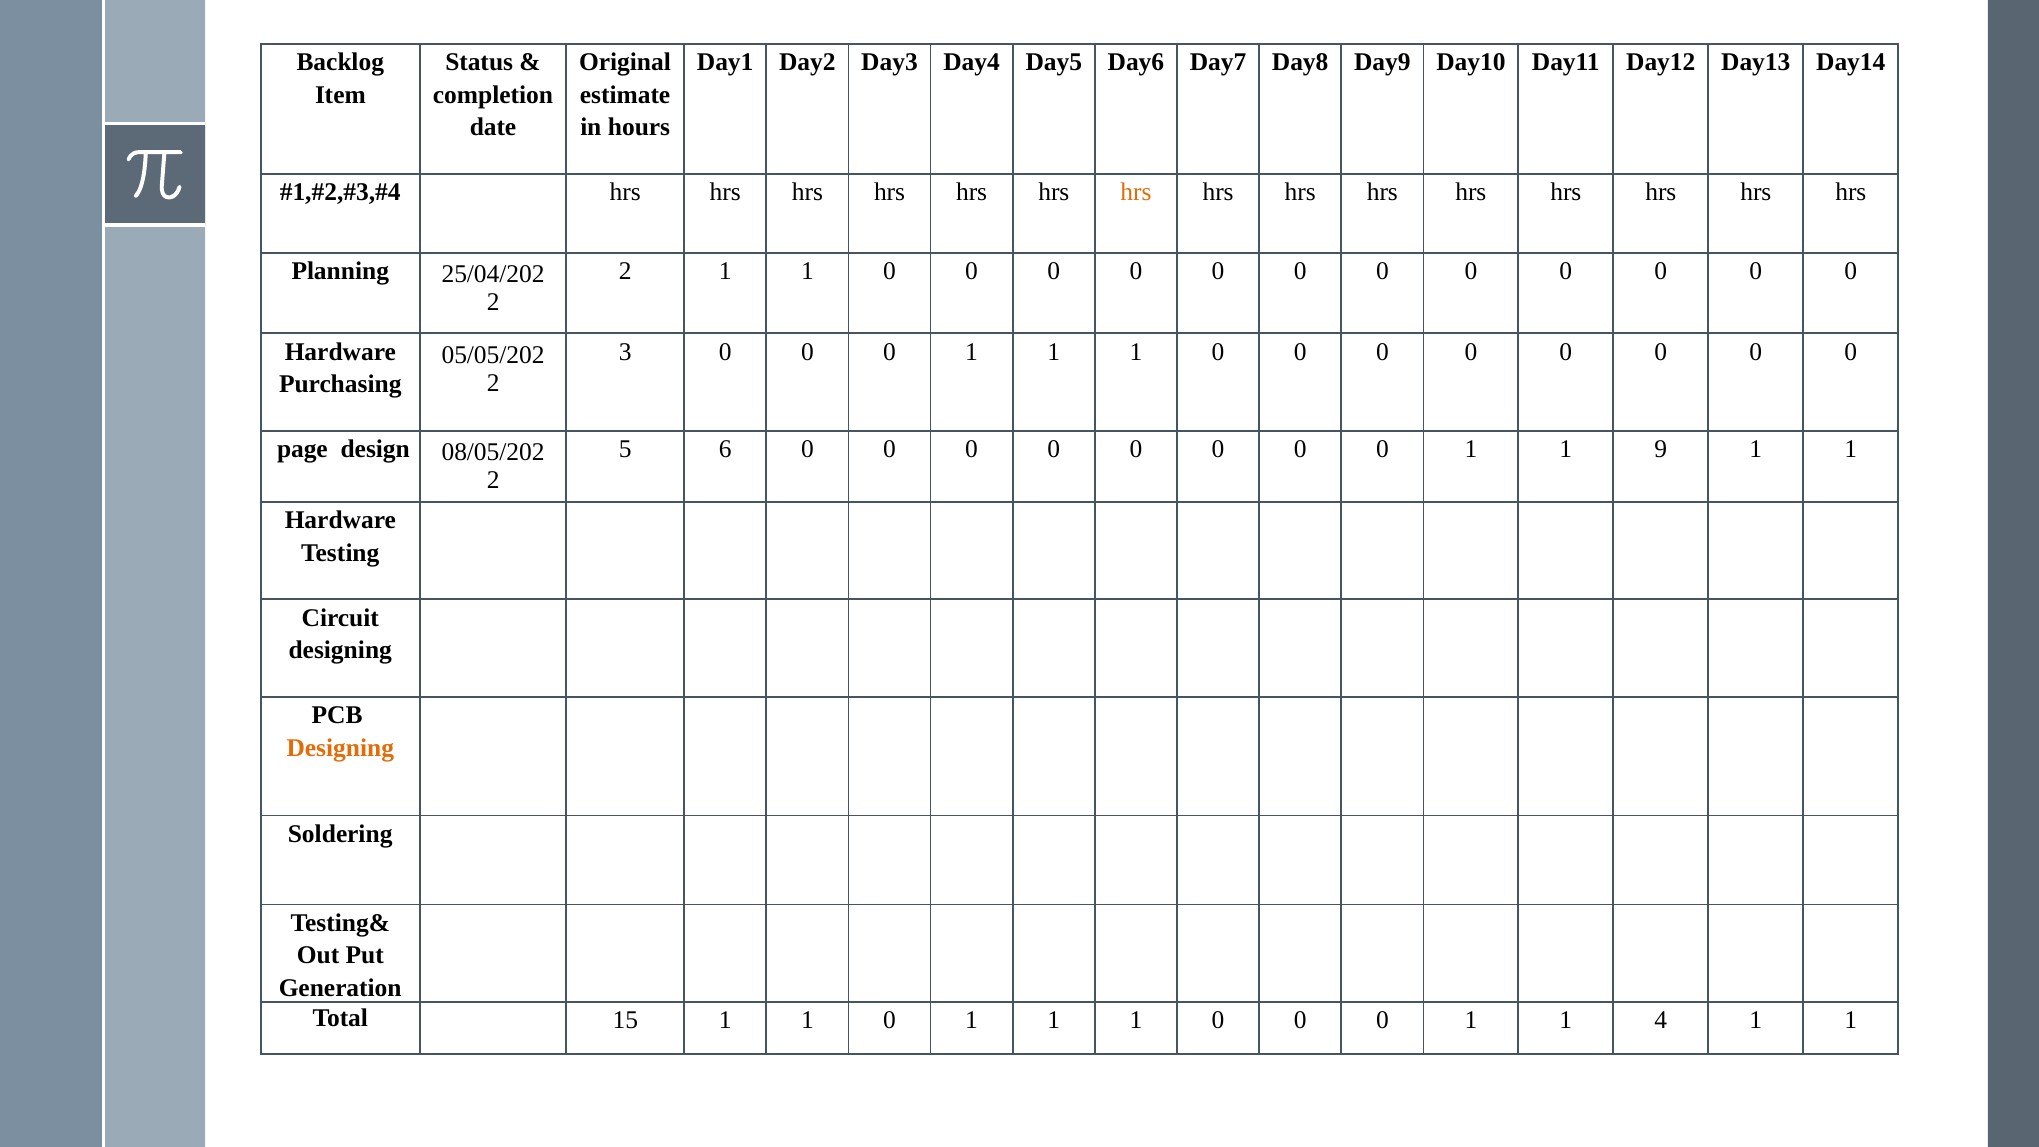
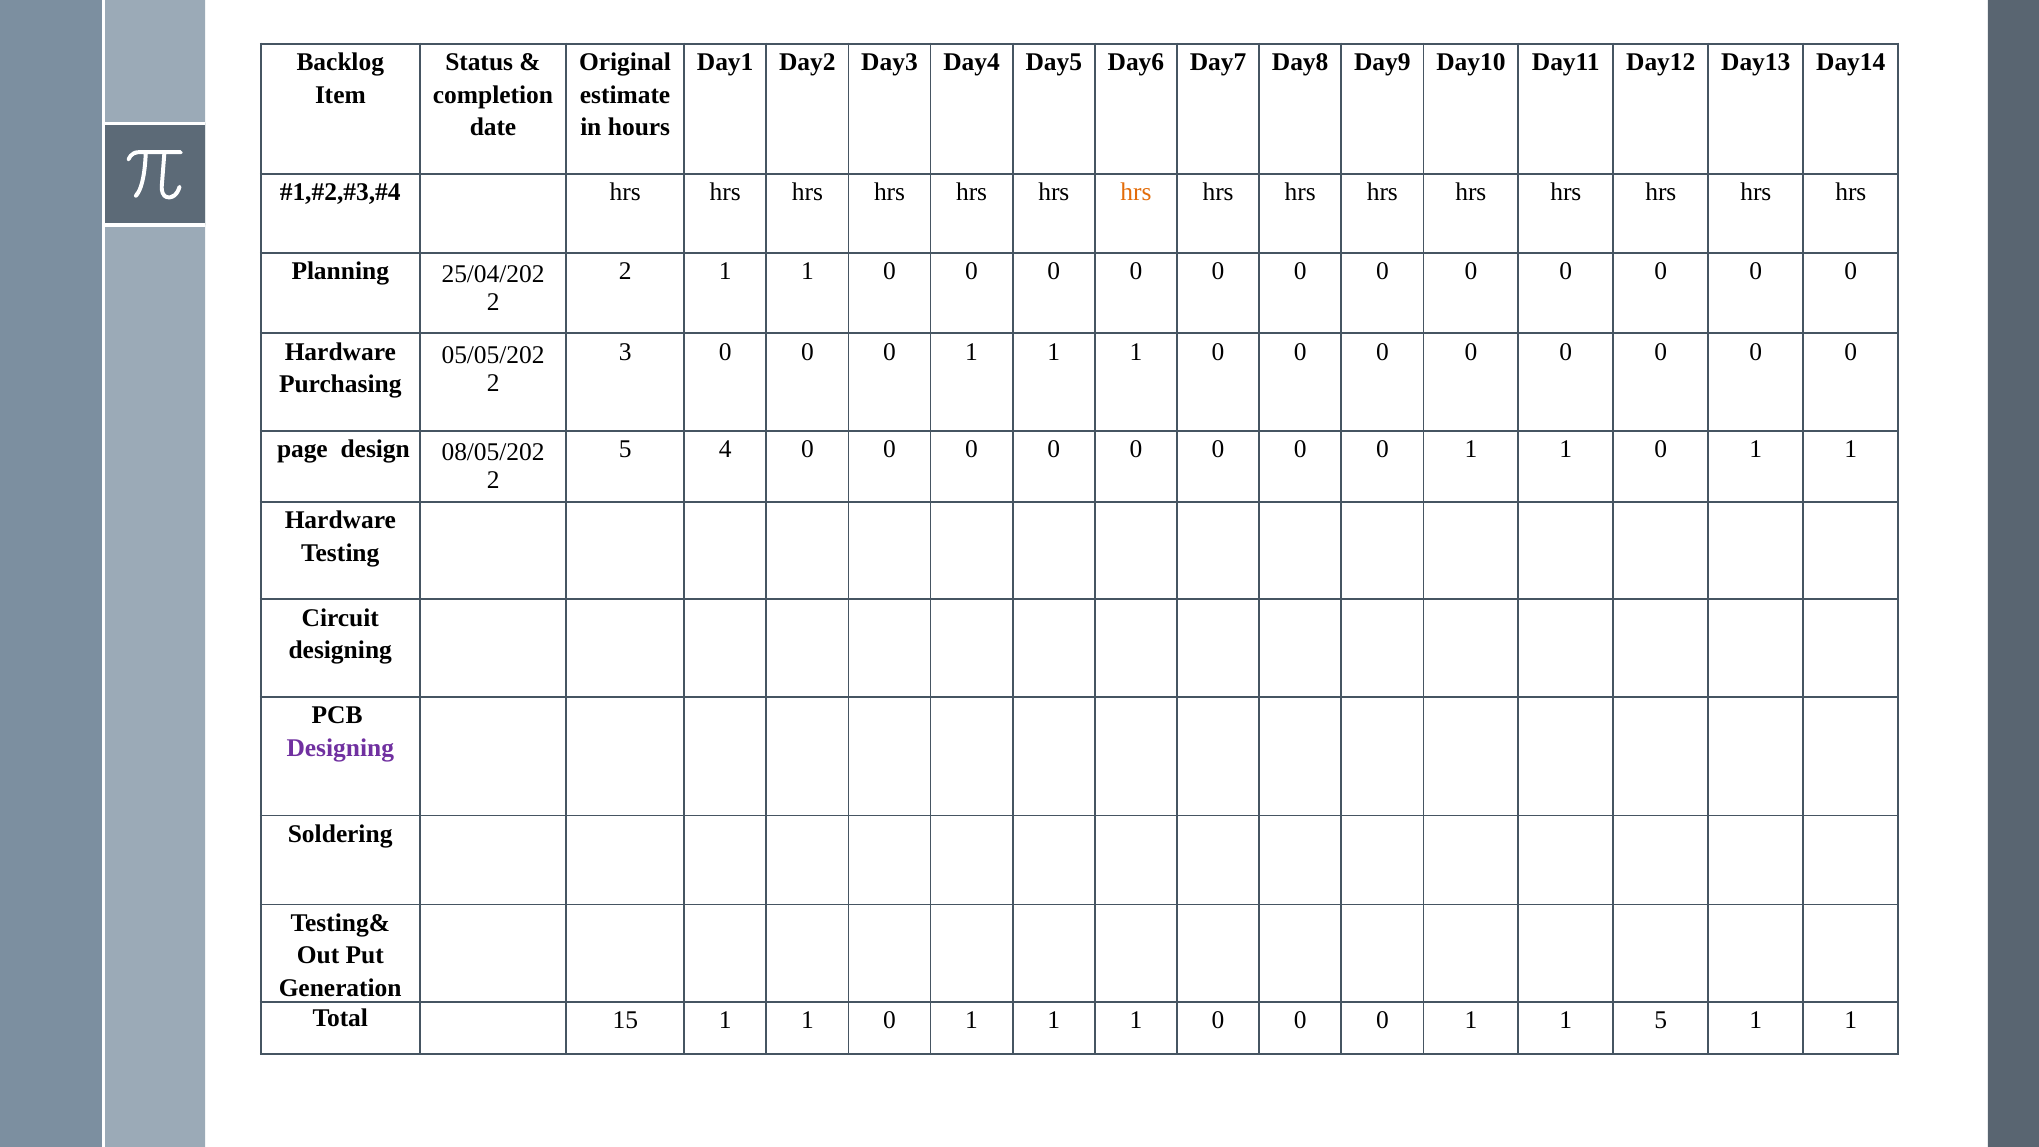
6: 6 -> 4
0 1 1 9: 9 -> 0
Designing at (340, 748) colour: orange -> purple
1 4: 4 -> 5
